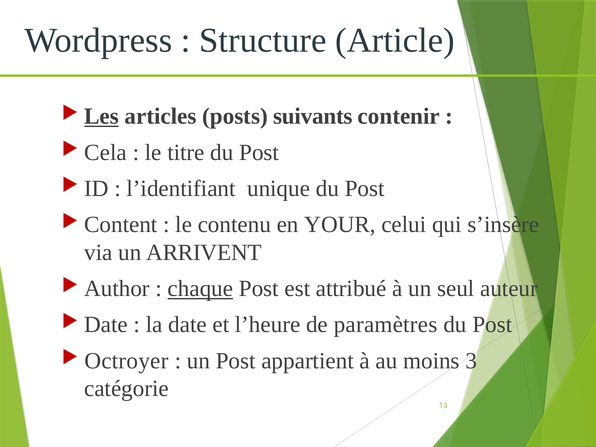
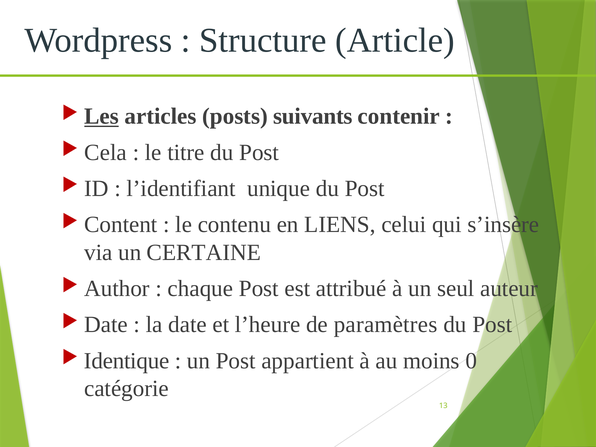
YOUR: YOUR -> LIENS
ARRIVENT: ARRIVENT -> CERTAINE
chaque underline: present -> none
Octroyer: Octroyer -> Identique
3: 3 -> 0
